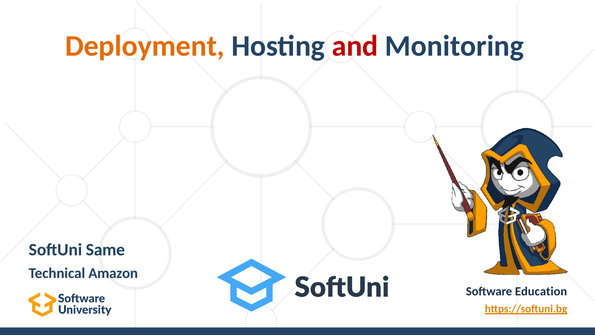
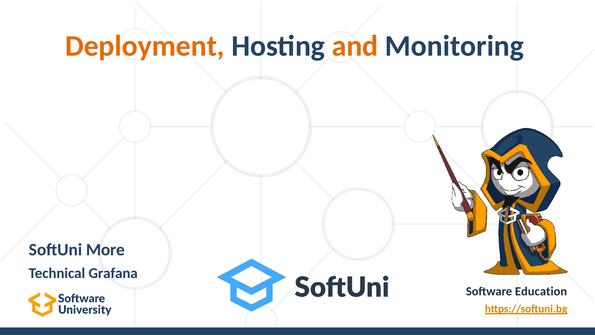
and colour: red -> orange
Same: Same -> More
Amazon: Amazon -> Grafana
